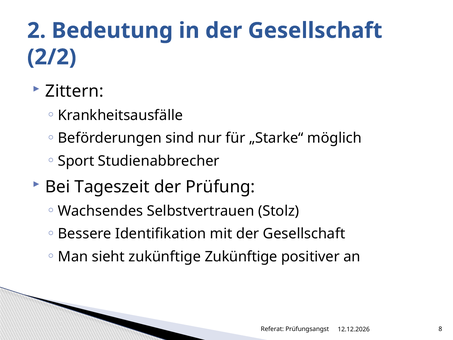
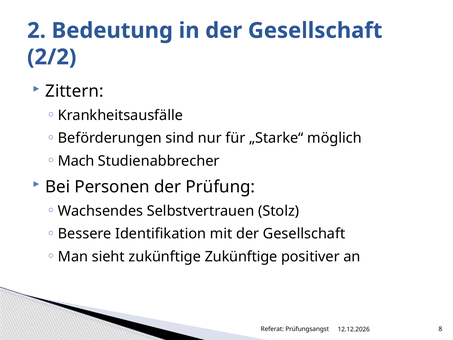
Sport: Sport -> Mach
Tageszeit: Tageszeit -> Personen
